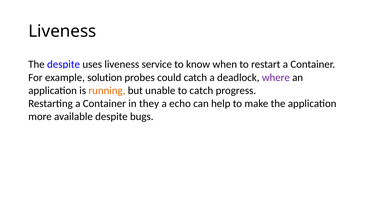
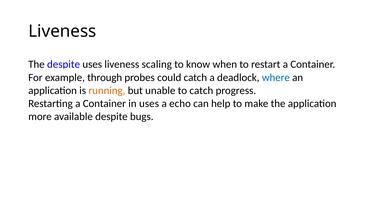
service: service -> scaling
solution: solution -> through
where colour: purple -> blue
in they: they -> uses
